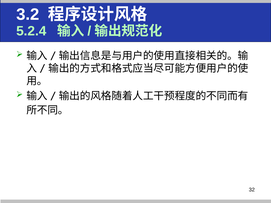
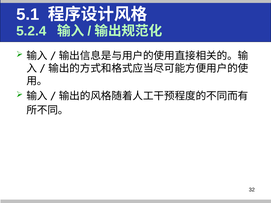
3.2: 3.2 -> 5.1
